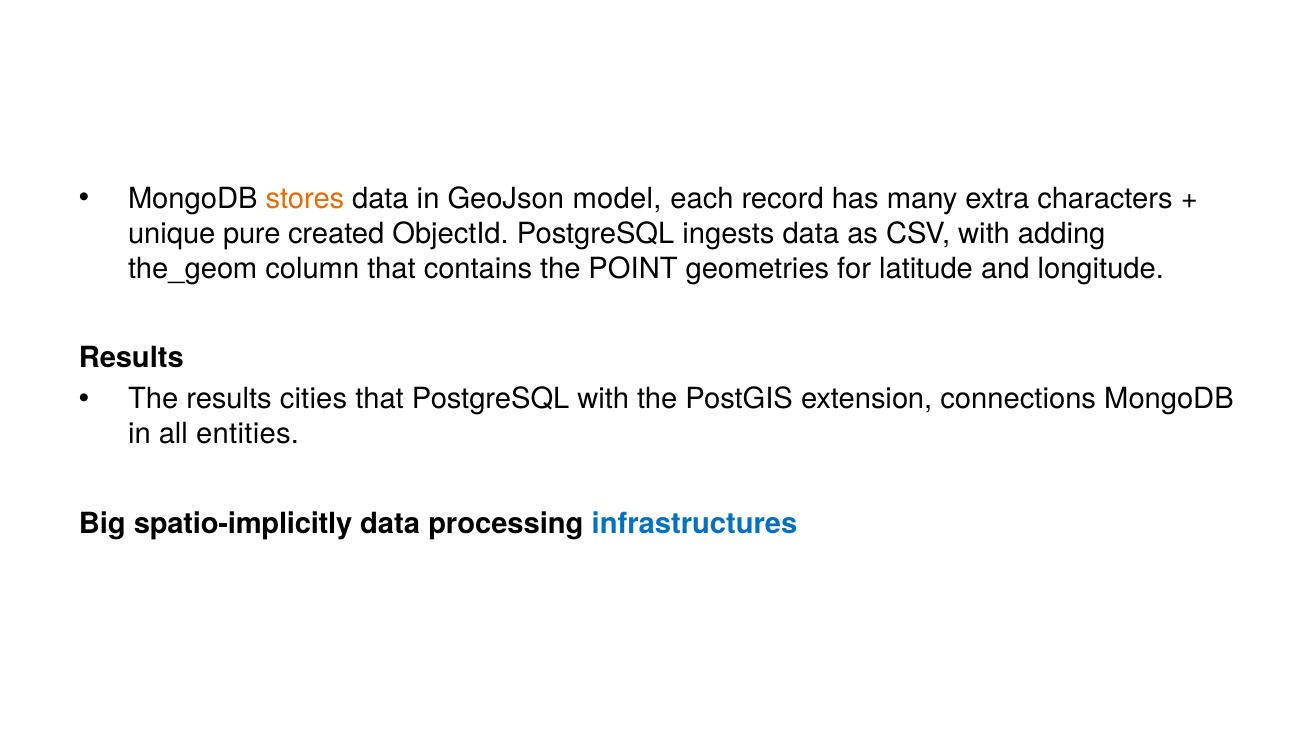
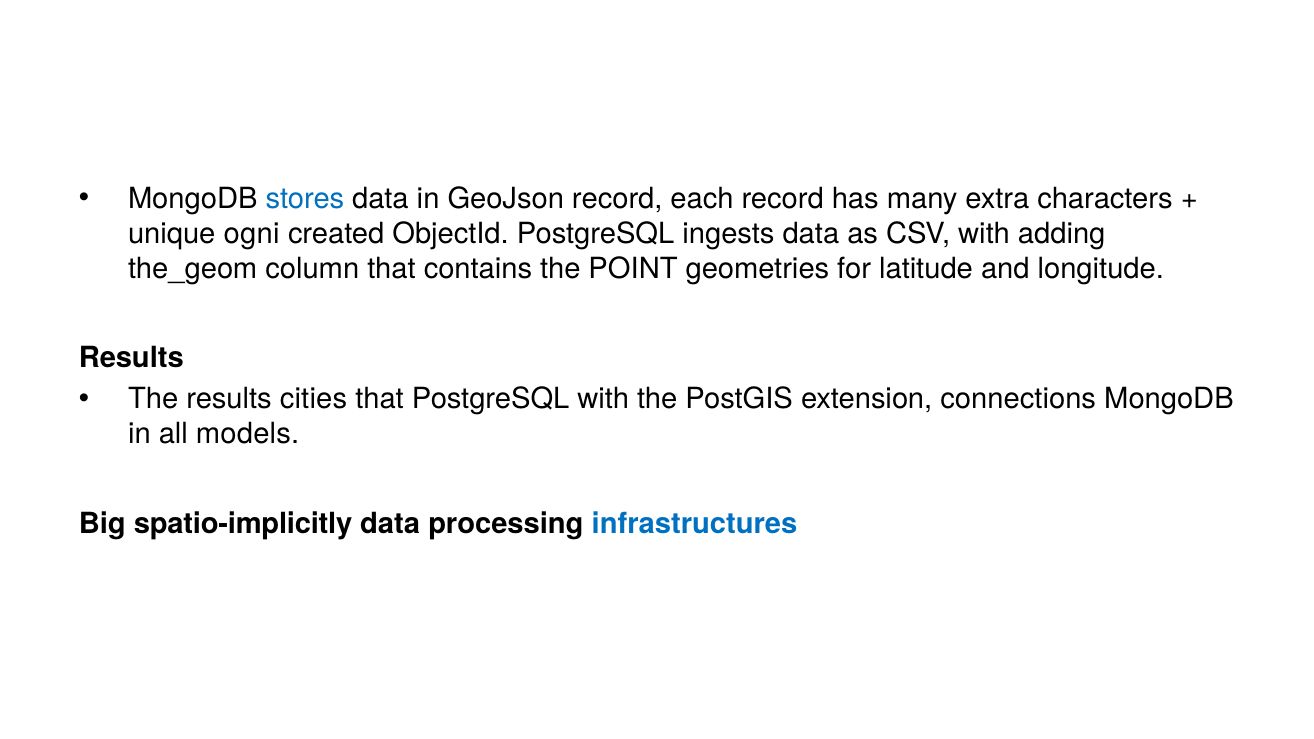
stores colour: orange -> blue
GeoJson model: model -> record
pure: pure -> ogni
entities: entities -> models
